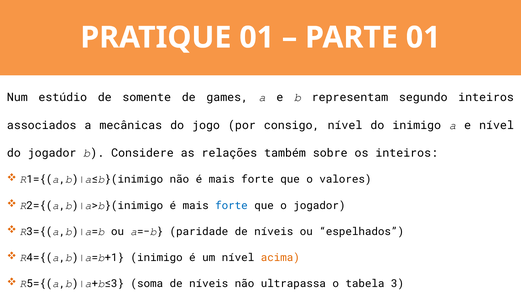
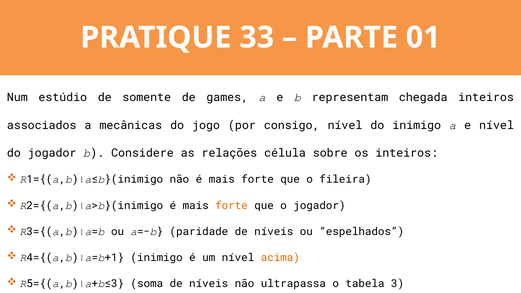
PRATIQUE 01: 01 -> 33
segundo: segundo -> chegada
também: também -> célula
valores: valores -> fileira
forte at (231, 205) colour: blue -> orange
